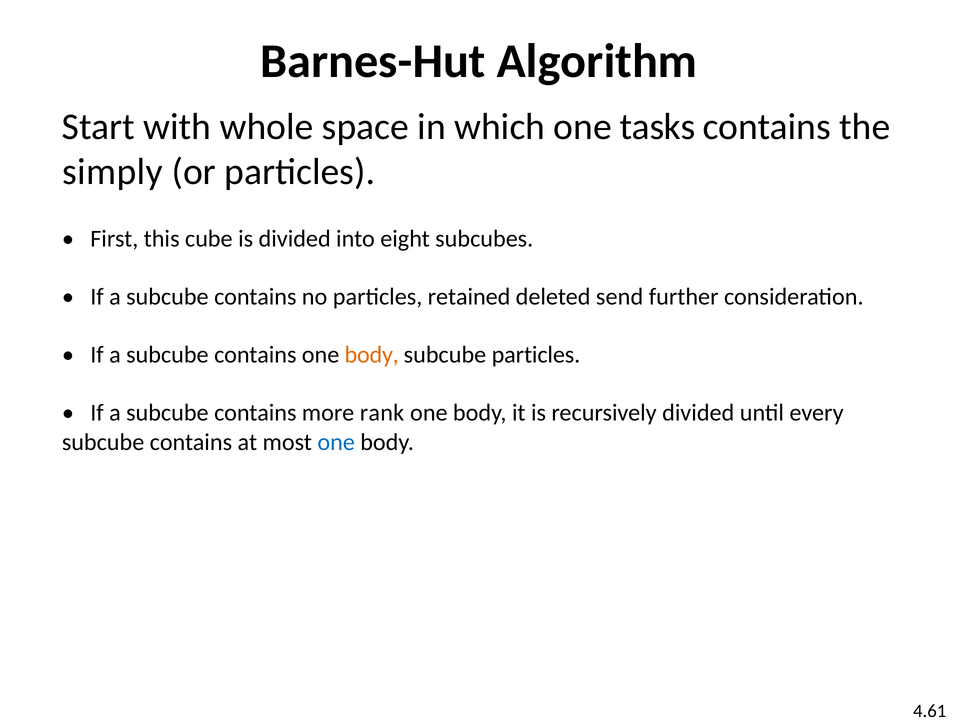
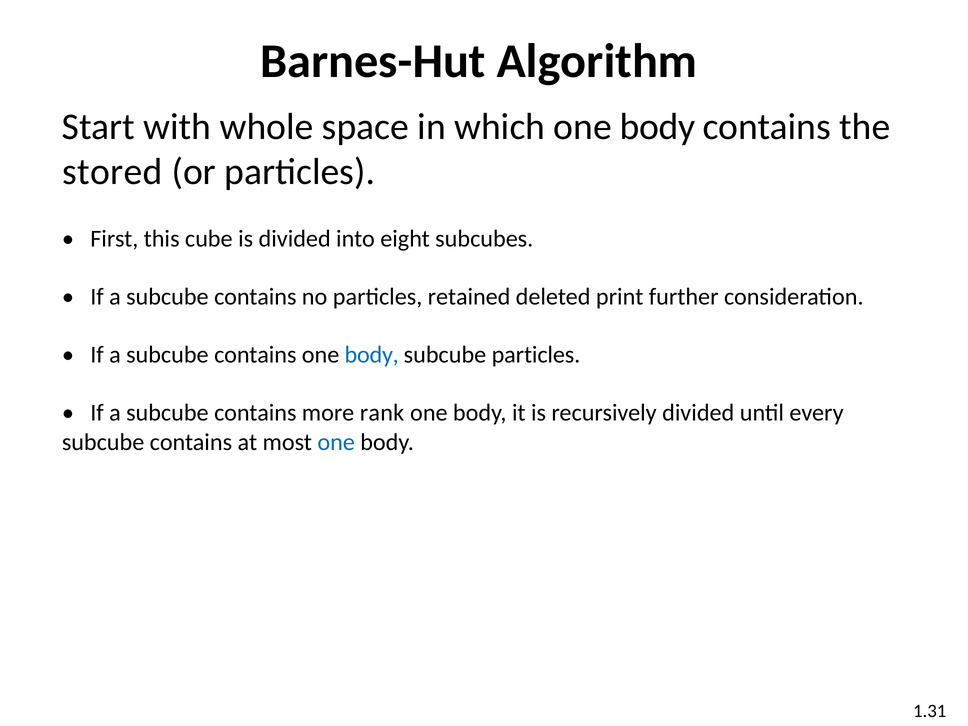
which one tasks: tasks -> body
simply: simply -> stored
send: send -> print
body at (372, 355) colour: orange -> blue
4.61: 4.61 -> 1.31
